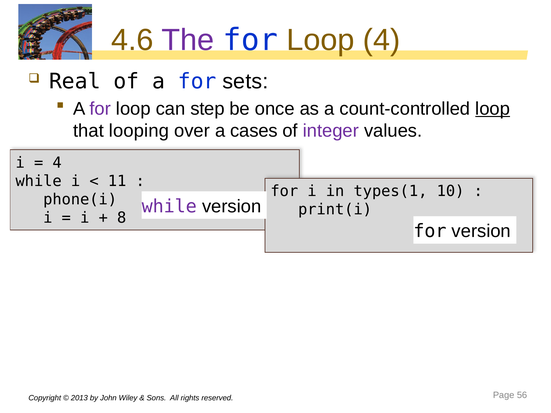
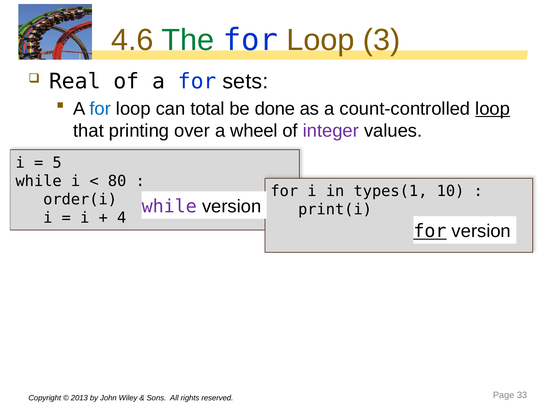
The colour: purple -> green
Loop 4: 4 -> 3
for at (100, 109) colour: purple -> blue
step: step -> total
once: once -> done
looping: looping -> printing
cases: cases -> wheel
4 at (57, 163): 4 -> 5
11: 11 -> 80
phone(i: phone(i -> order(i
8: 8 -> 4
for at (430, 231) underline: none -> present
56: 56 -> 33
